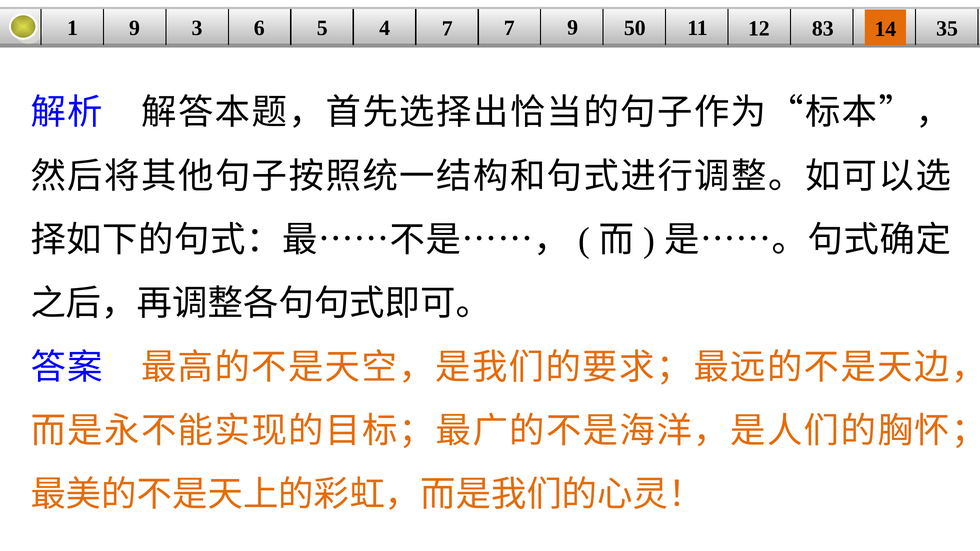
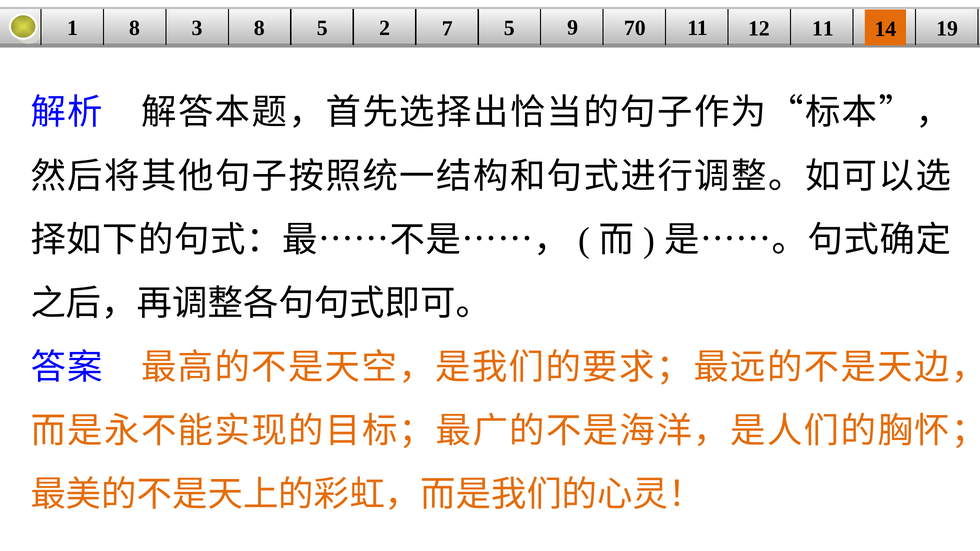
1 9: 9 -> 8
3 6: 6 -> 8
4: 4 -> 2
7 7: 7 -> 5
50: 50 -> 70
12 83: 83 -> 11
35: 35 -> 19
